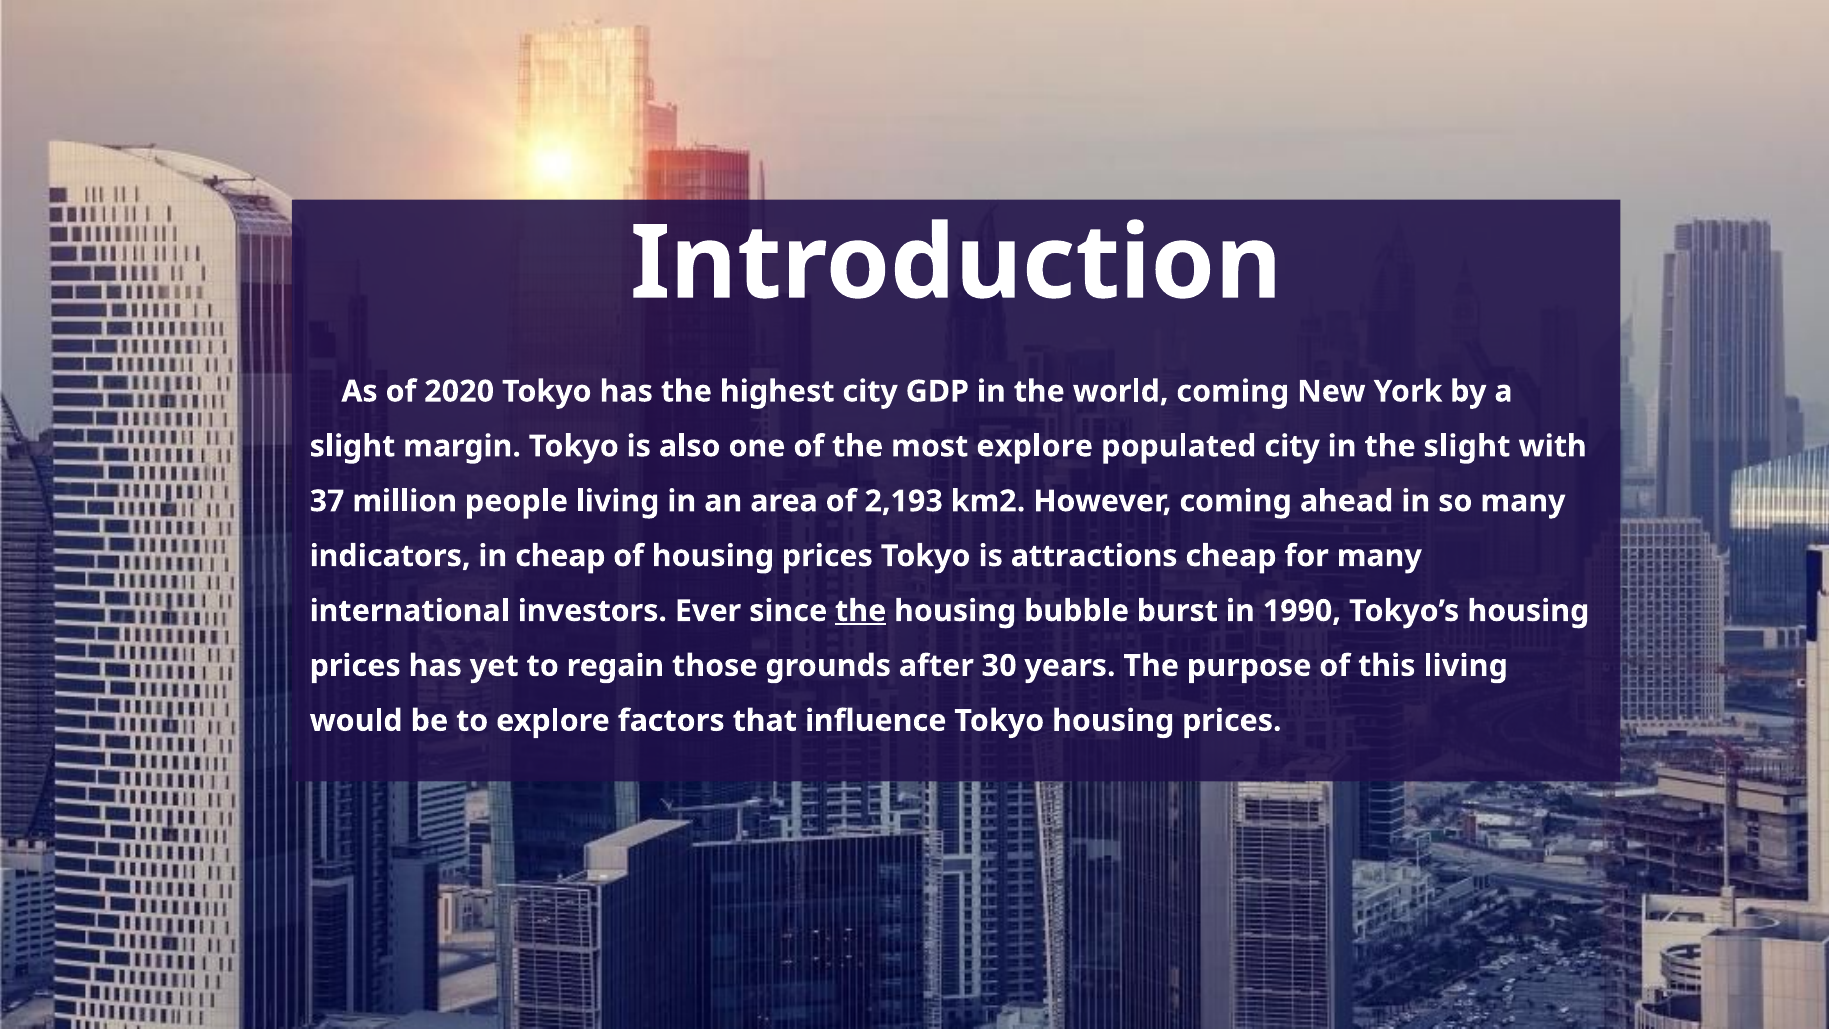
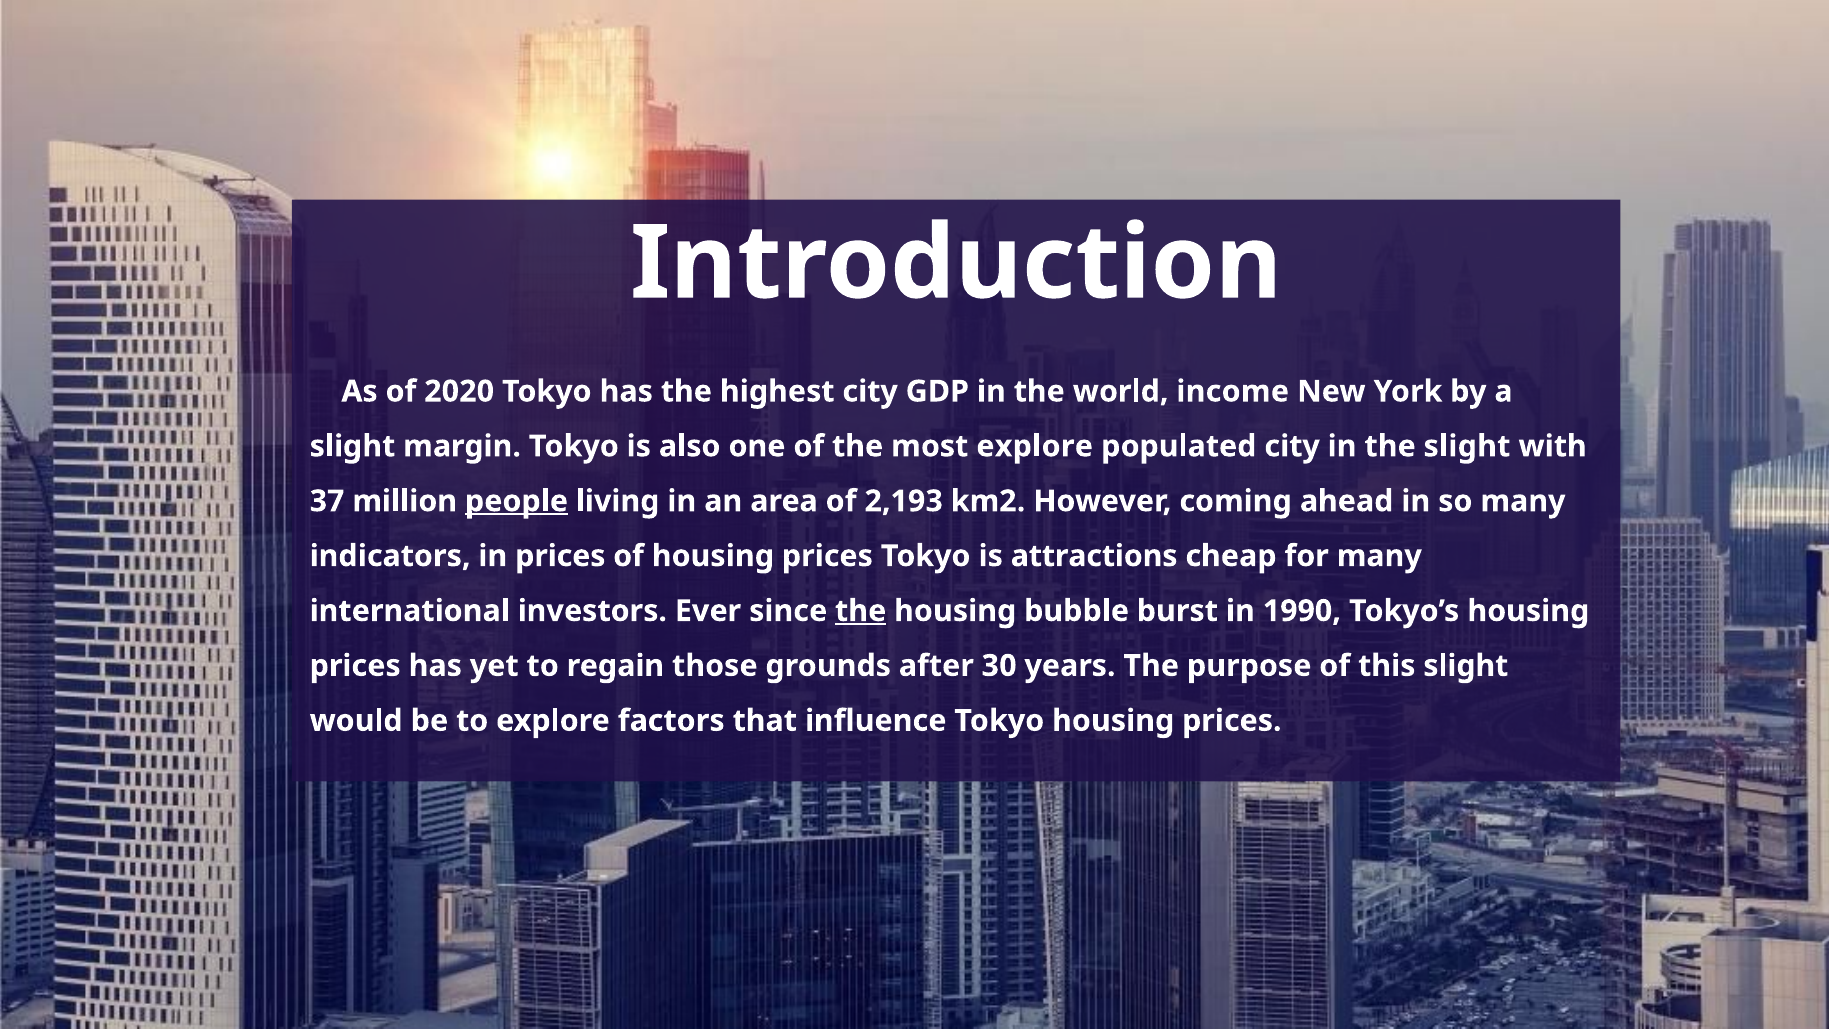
world coming: coming -> income
people underline: none -> present
in cheap: cheap -> prices
this living: living -> slight
